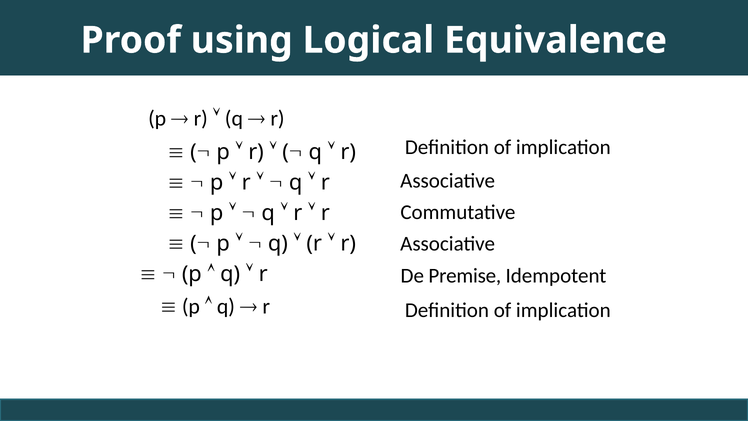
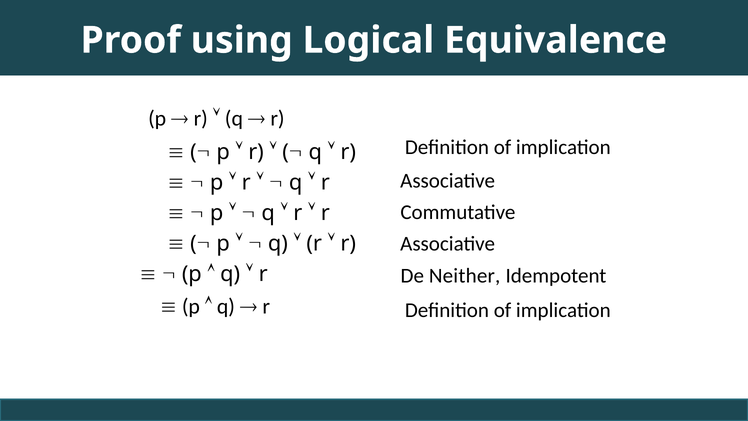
Premise: Premise -> Neither
